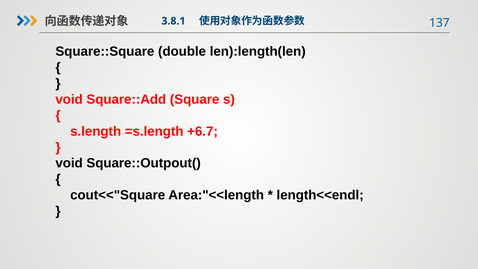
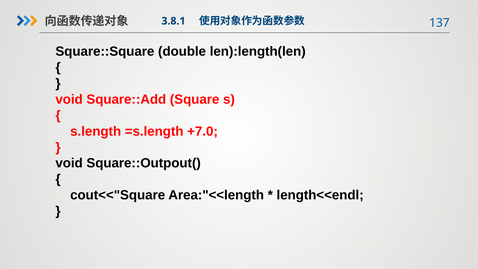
+6.7: +6.7 -> +7.0
